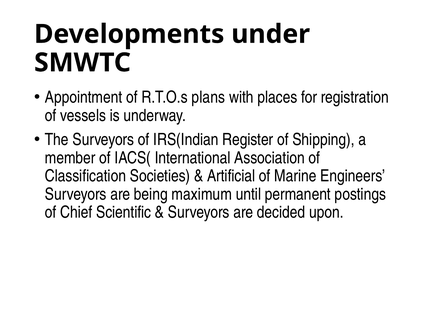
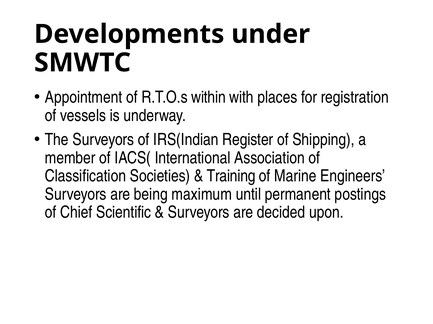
plans: plans -> within
Artificial: Artificial -> Training
